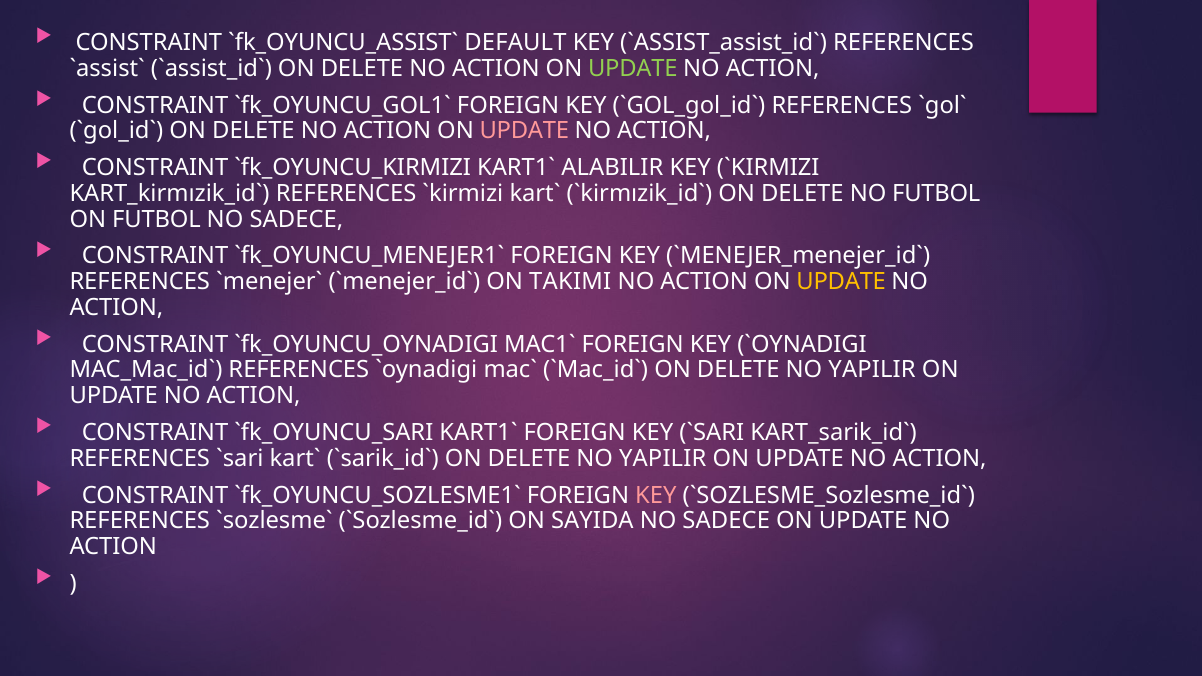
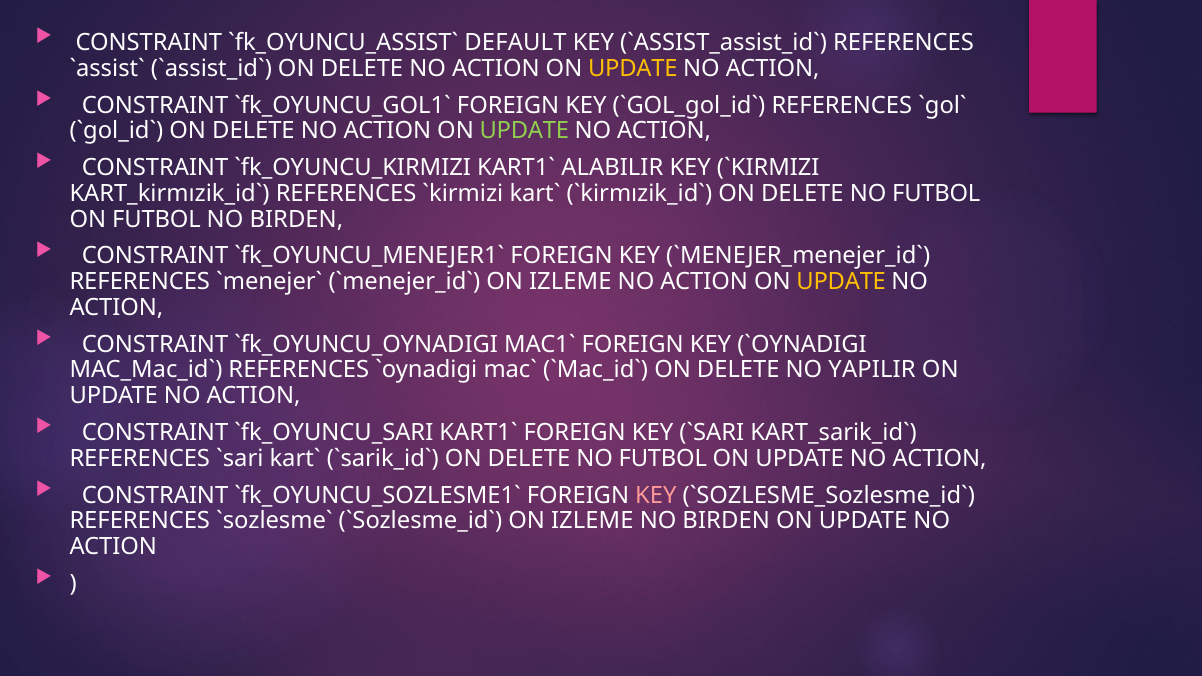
UPDATE at (633, 68) colour: light green -> yellow
UPDATE at (524, 131) colour: pink -> light green
SADECE at (296, 219): SADECE -> BIRDEN
TAKIMI at (570, 282): TAKIMI -> IZLEME
YAPILIR at (663, 459): YAPILIR -> FUTBOL
SAYIDA at (592, 521): SAYIDA -> IZLEME
SADECE at (726, 521): SADECE -> BIRDEN
